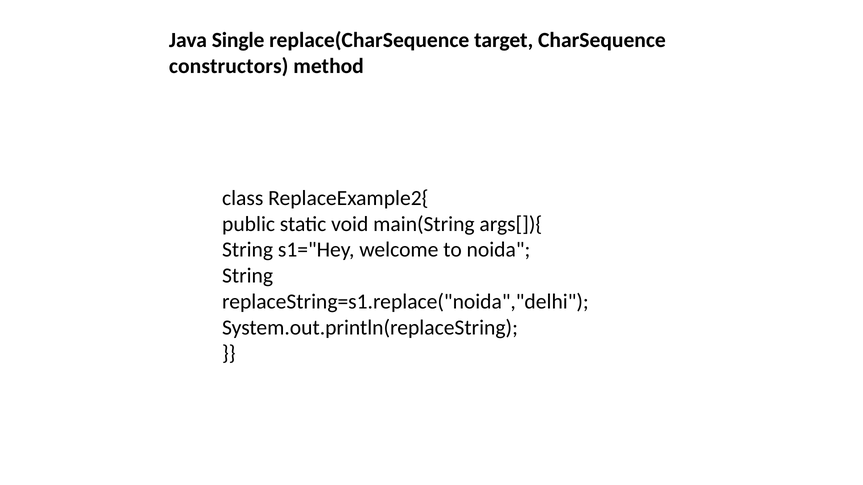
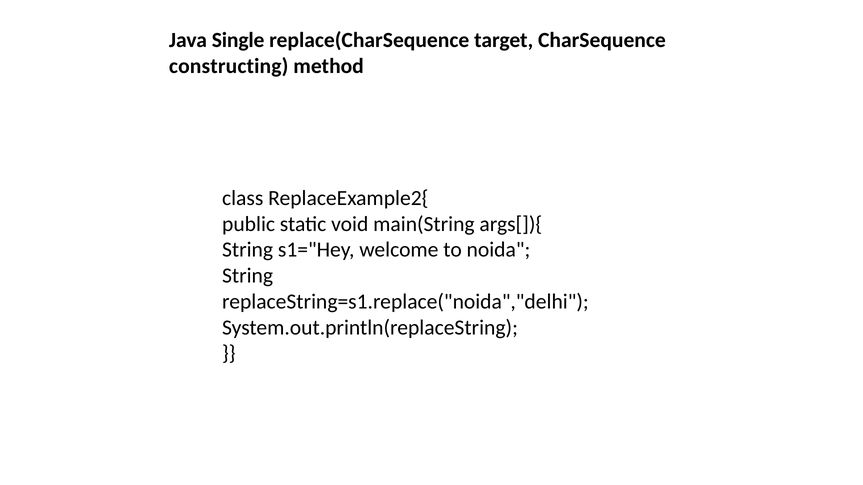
constructors: constructors -> constructing
